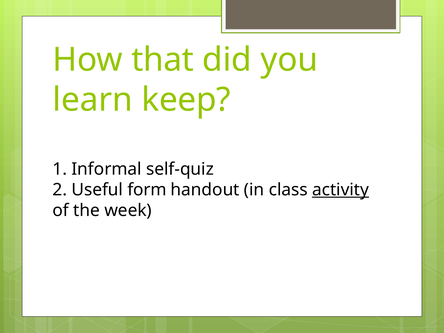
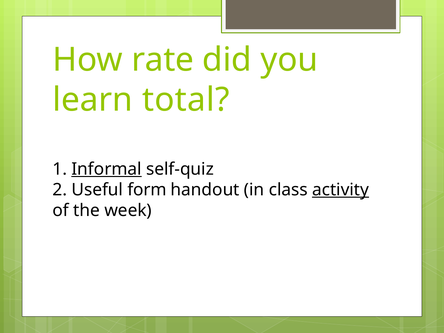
that: that -> rate
keep: keep -> total
Informal underline: none -> present
